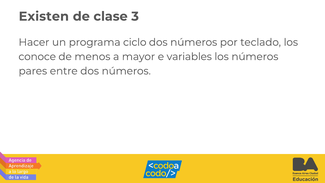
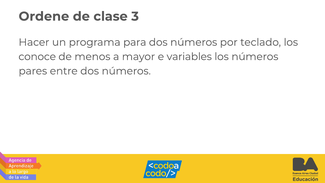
Existen: Existen -> Ordene
ciclo: ciclo -> para
